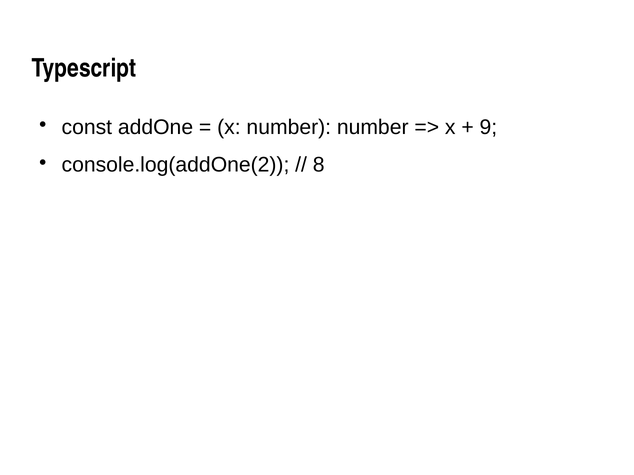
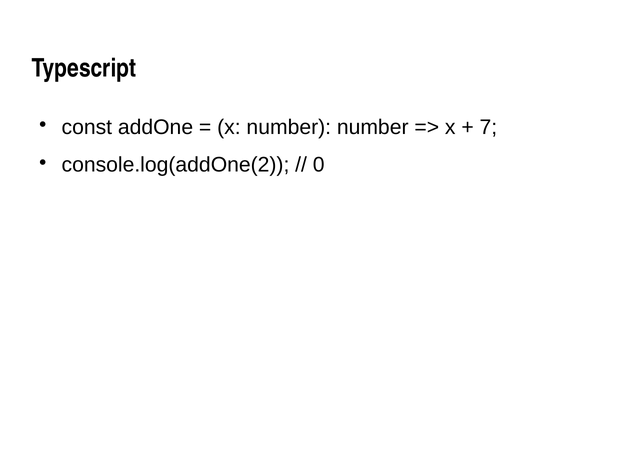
9: 9 -> 7
8: 8 -> 0
